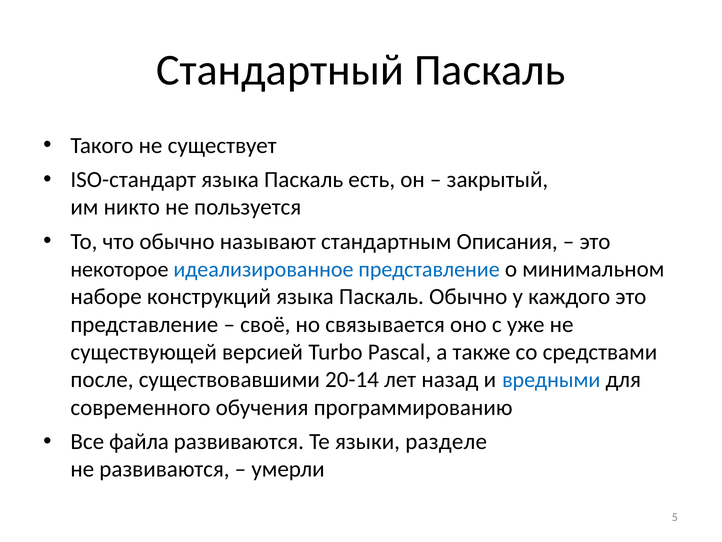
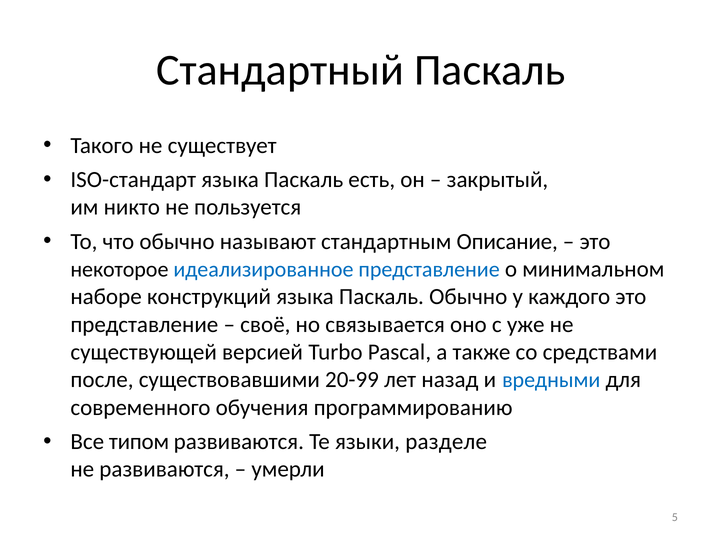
Описания: Описания -> Описание
20-14: 20-14 -> 20-99
файла: файла -> типом
